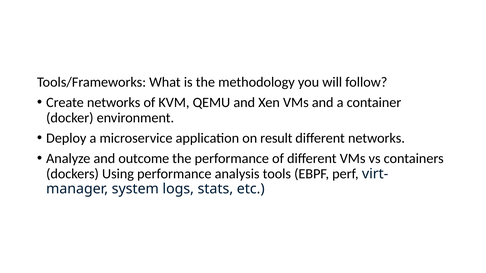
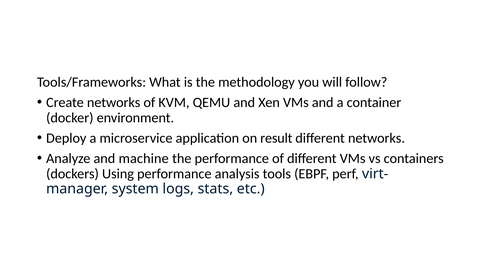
outcome: outcome -> machine
